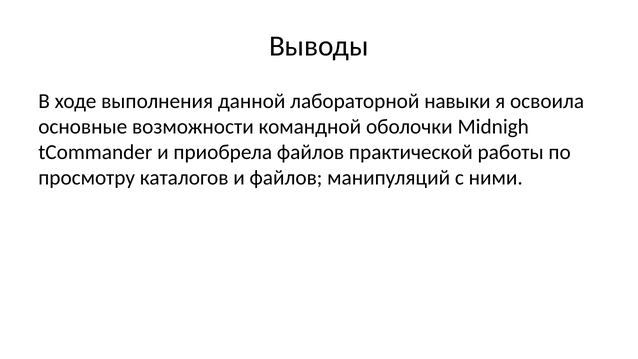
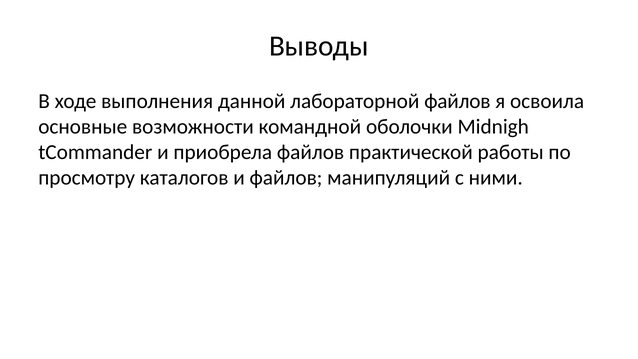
лабораторной навыки: навыки -> файлов
